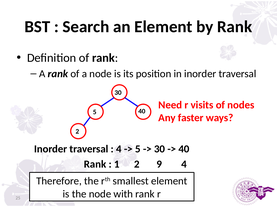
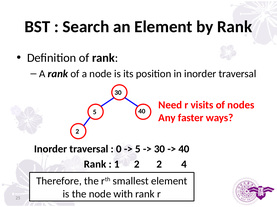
4 at (119, 150): 4 -> 0
2 9: 9 -> 2
